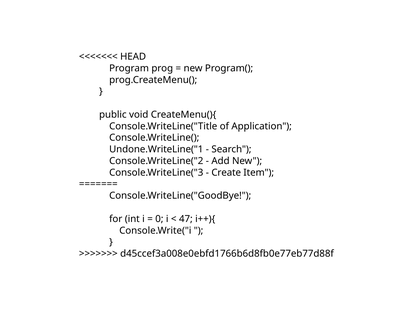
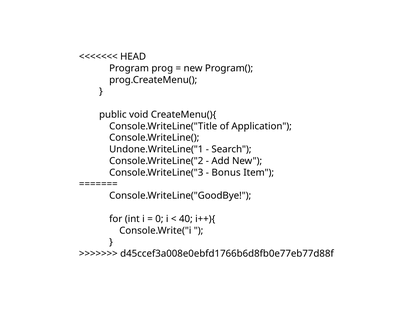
Create: Create -> Bonus
47: 47 -> 40
